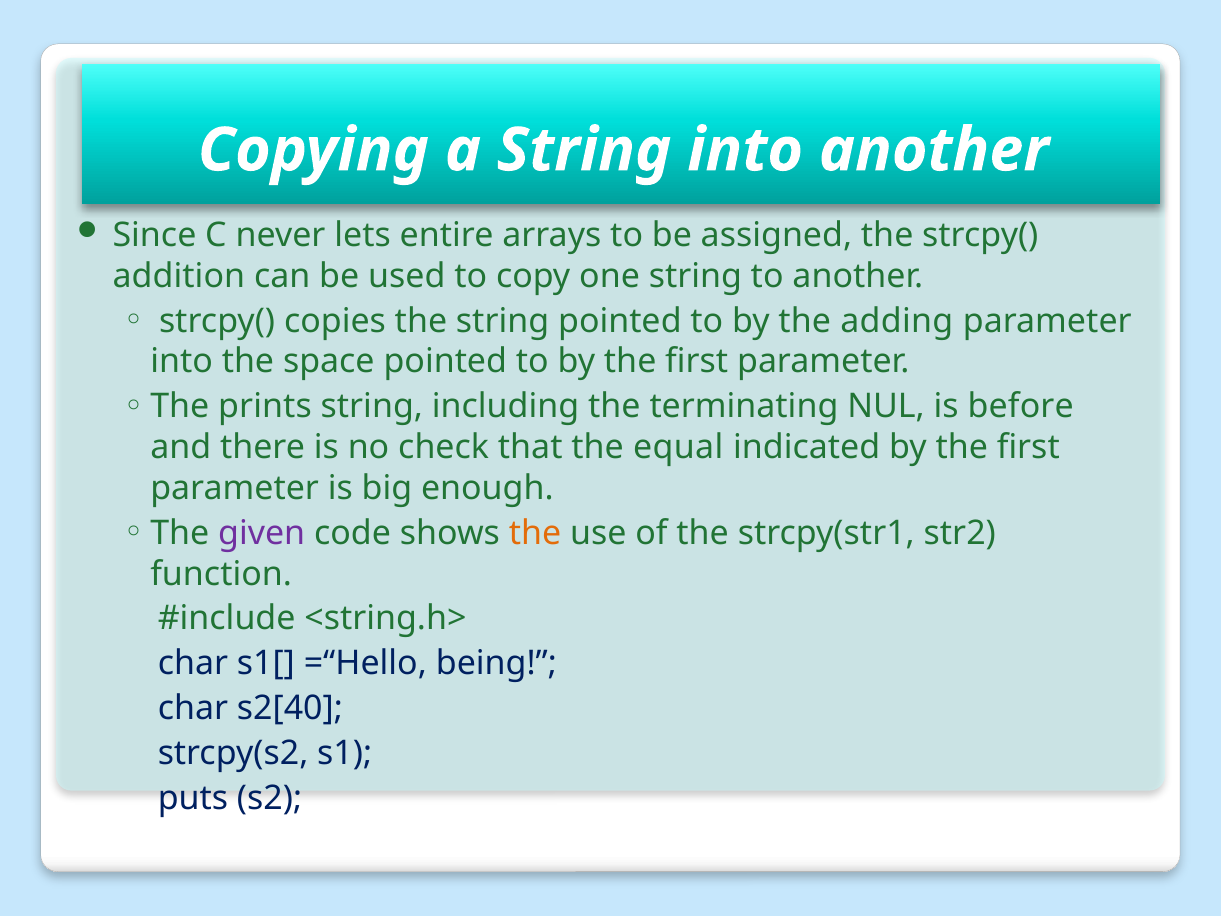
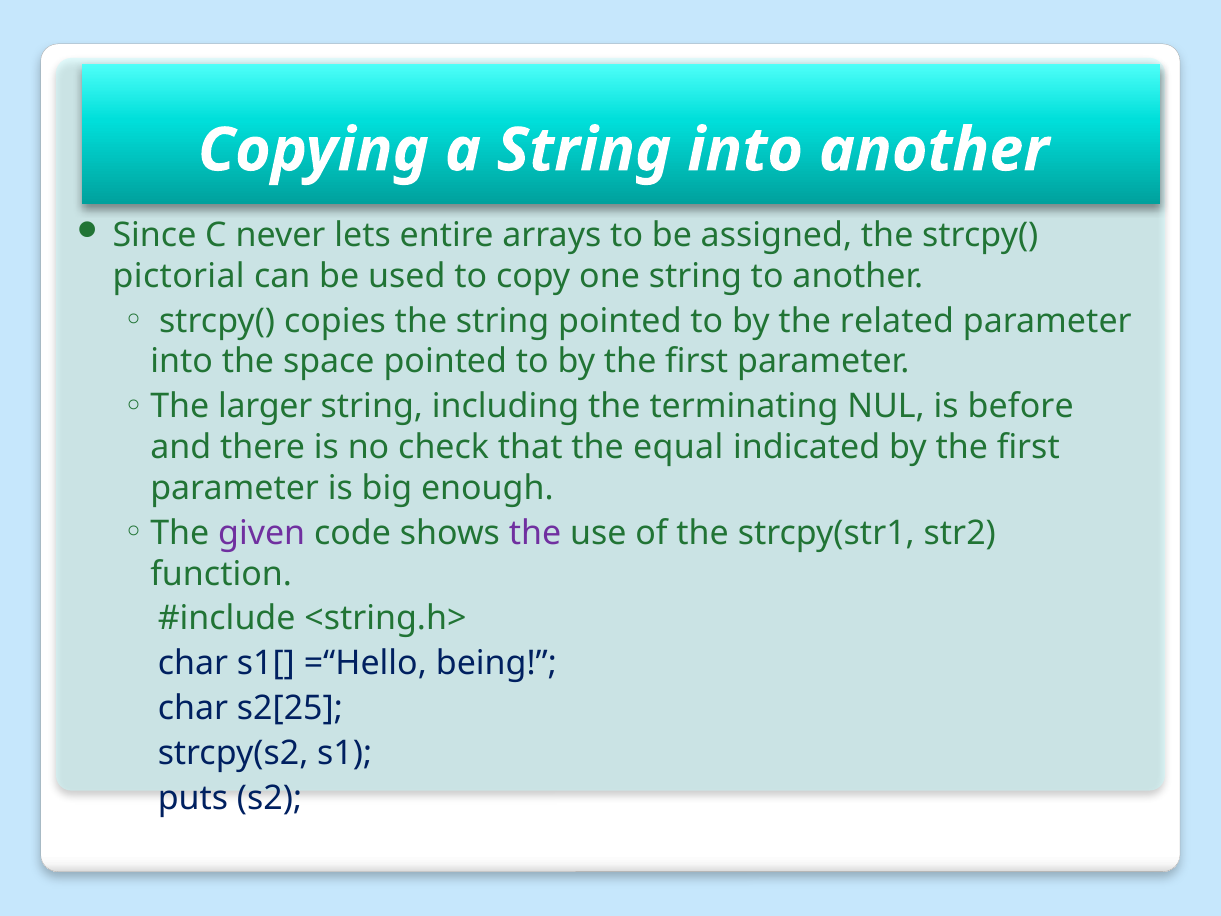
addition: addition -> pictorial
adding: adding -> related
prints: prints -> larger
the at (535, 533) colour: orange -> purple
s2[40: s2[40 -> s2[25
